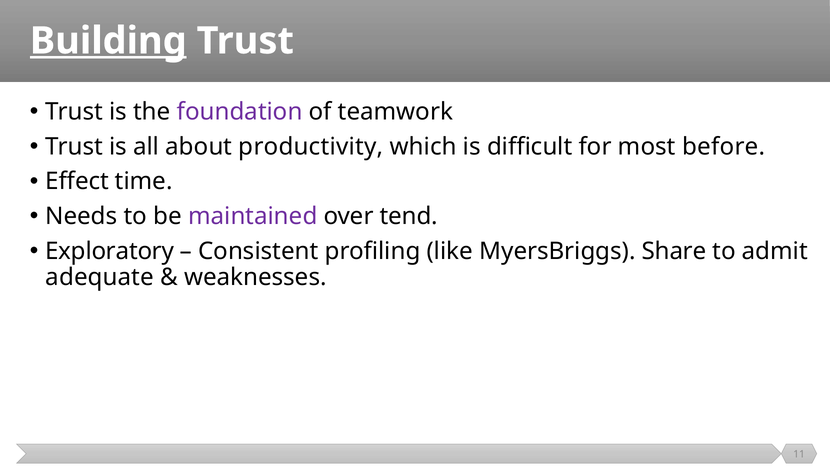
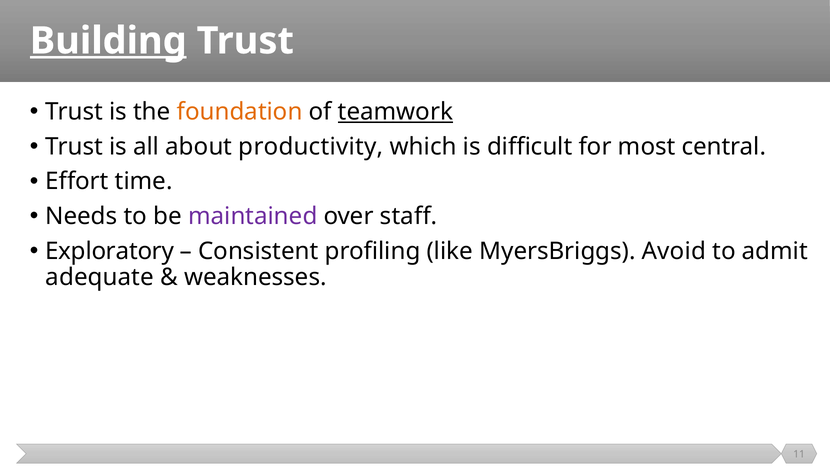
foundation colour: purple -> orange
teamwork underline: none -> present
before: before -> central
Effect: Effect -> Effort
tend: tend -> staff
Share: Share -> Avoid
